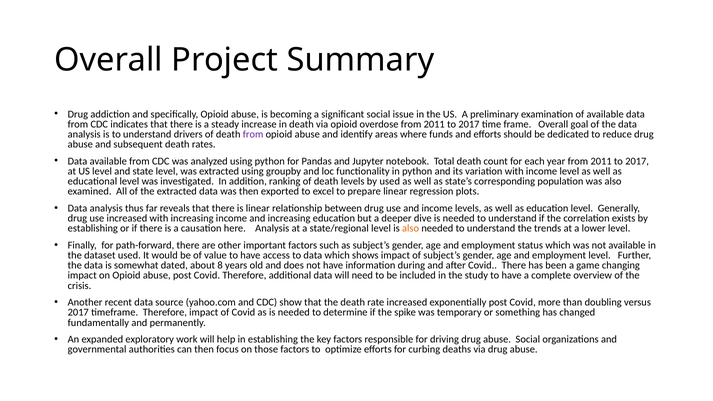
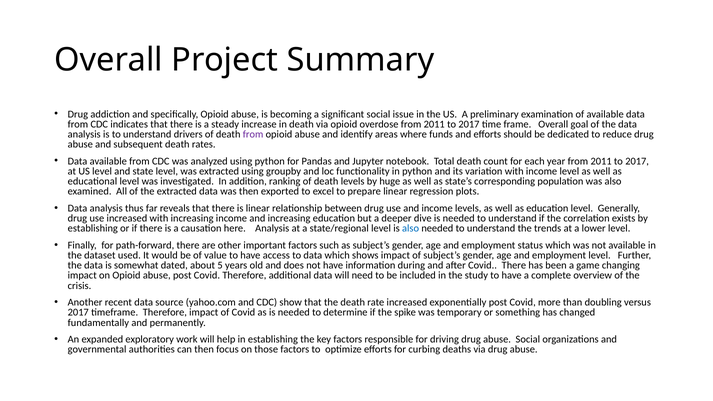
by used: used -> huge
also at (411, 228) colour: orange -> blue
8: 8 -> 5
